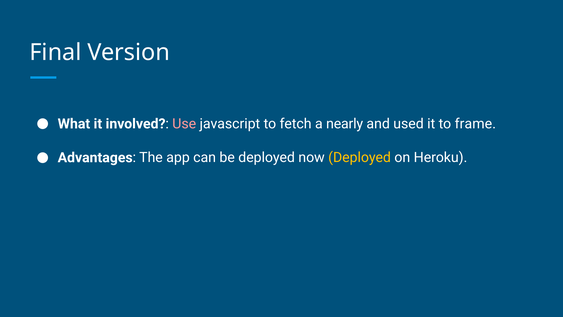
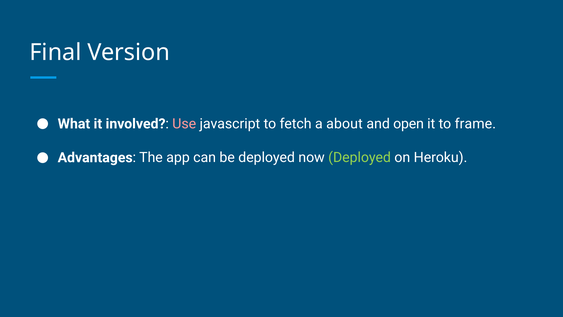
nearly: nearly -> about
used: used -> open
Deployed at (360, 157) colour: yellow -> light green
